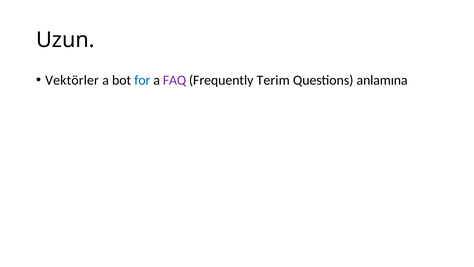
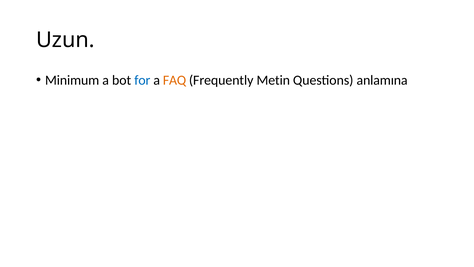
Vektörler: Vektörler -> Minimum
FAQ colour: purple -> orange
Terim: Terim -> Metin
